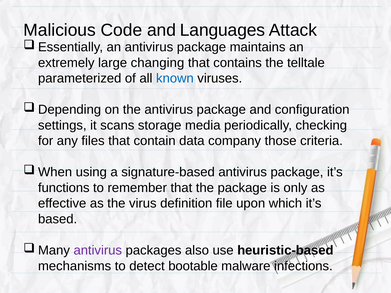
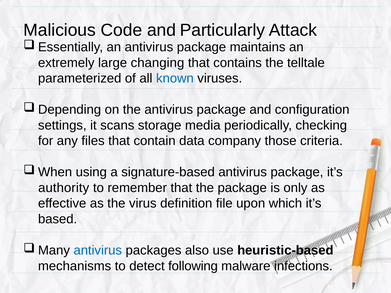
Languages: Languages -> Particularly
functions: functions -> authority
antivirus at (98, 251) colour: purple -> blue
bootable: bootable -> following
